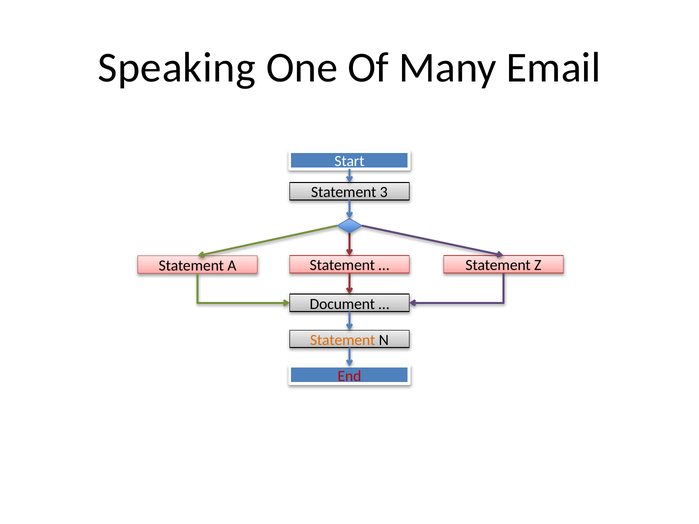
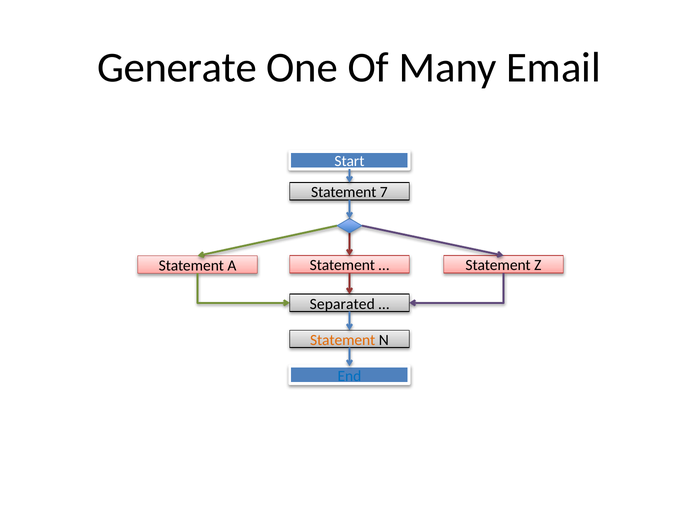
Speaking: Speaking -> Generate
3: 3 -> 7
Document: Document -> Separated
End colour: red -> blue
